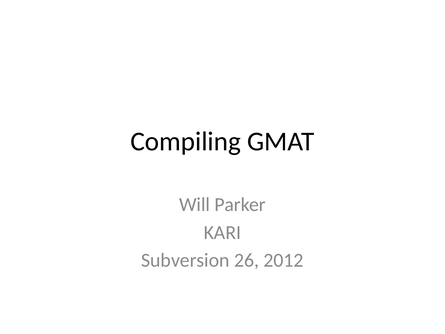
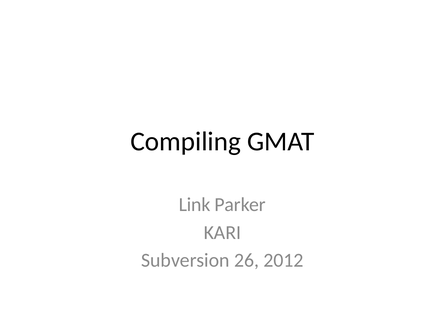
Will: Will -> Link
